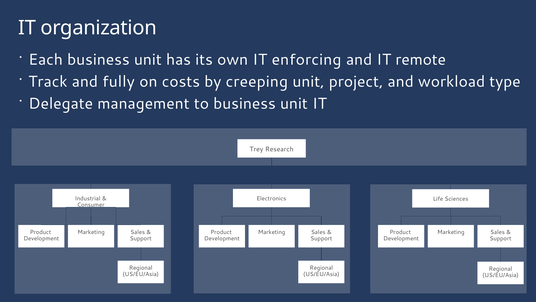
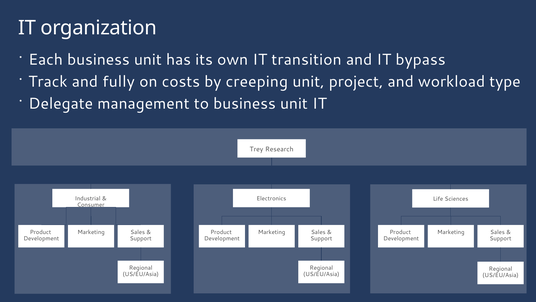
enforcing: enforcing -> transition
remote: remote -> bypass
